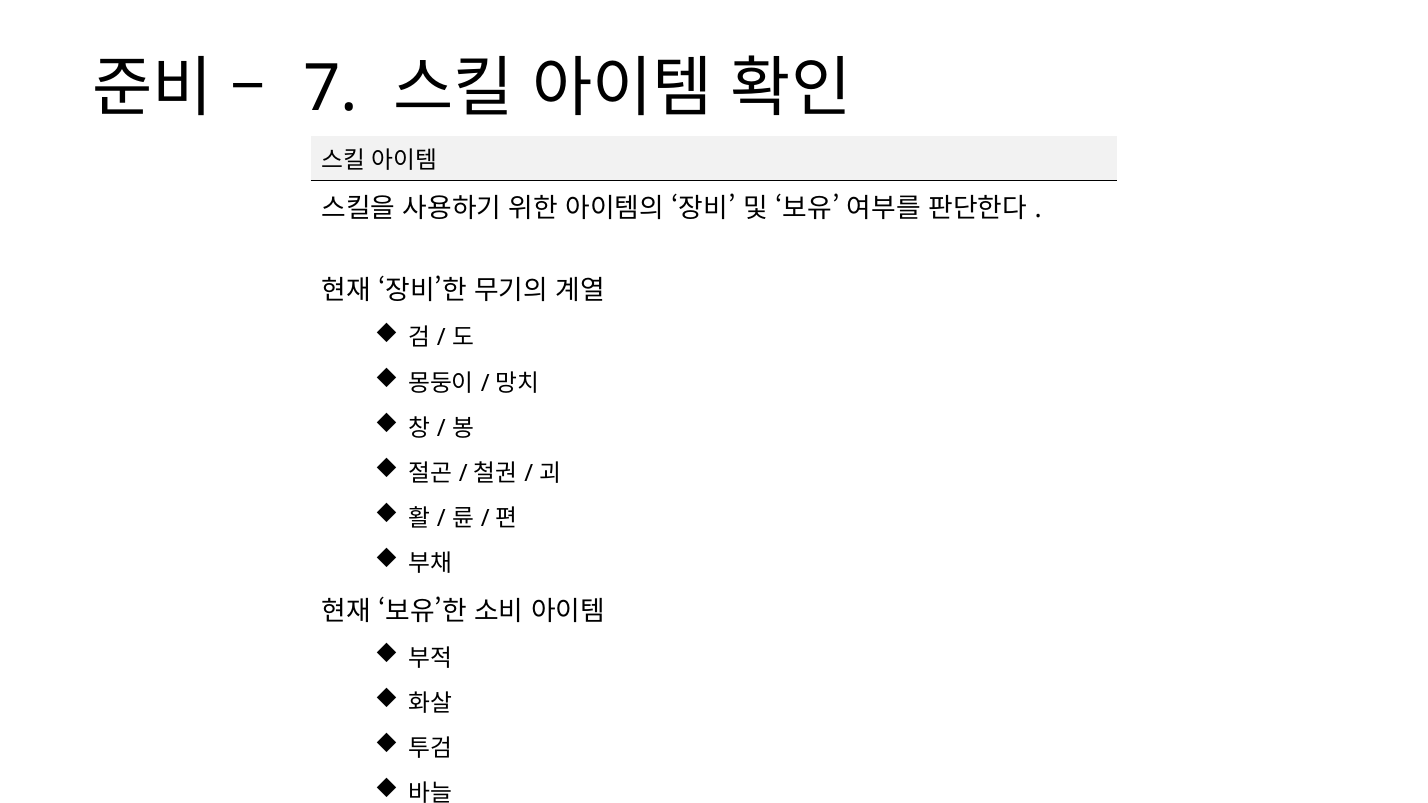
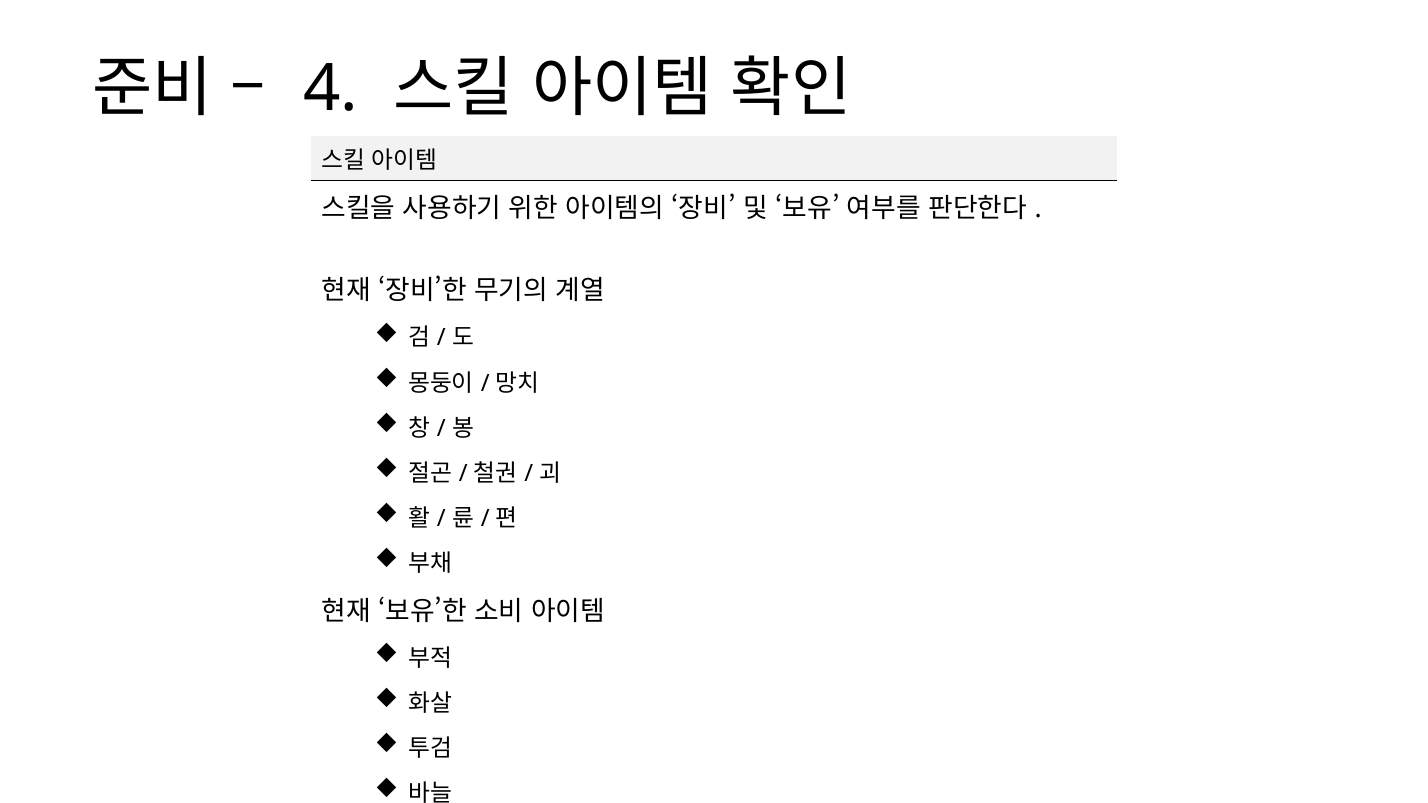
7: 7 -> 4
